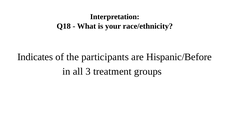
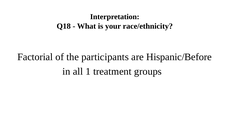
Indicates: Indicates -> Factorial
3: 3 -> 1
